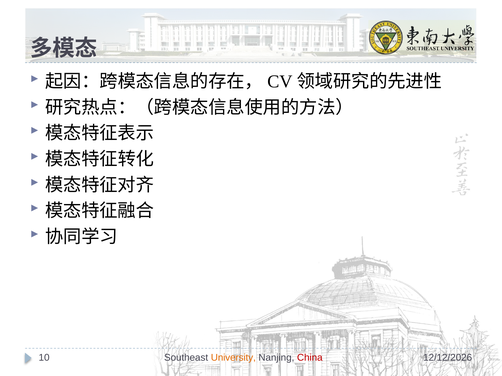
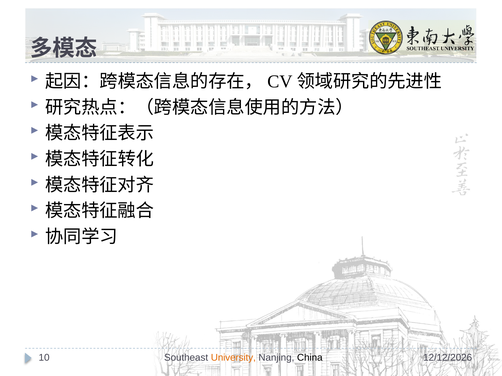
China colour: red -> black
